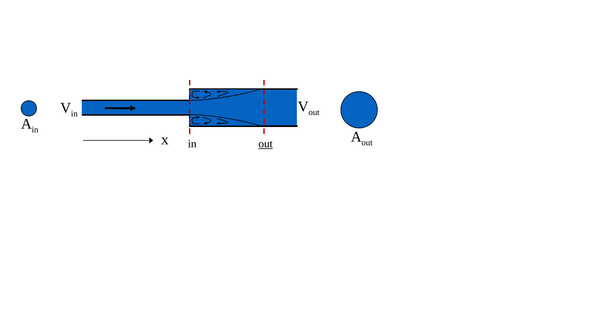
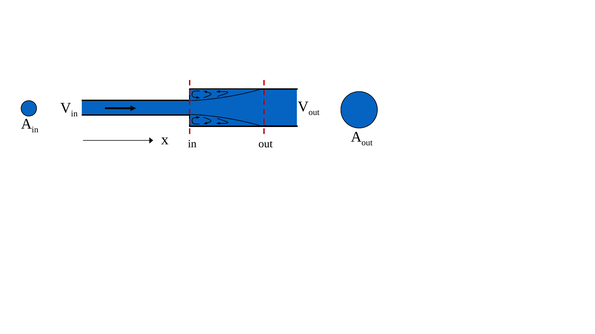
out at (266, 144) underline: present -> none
